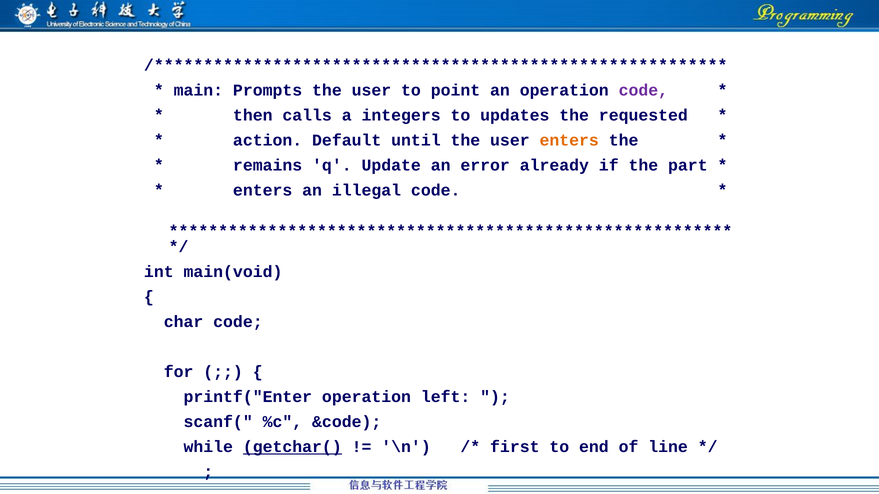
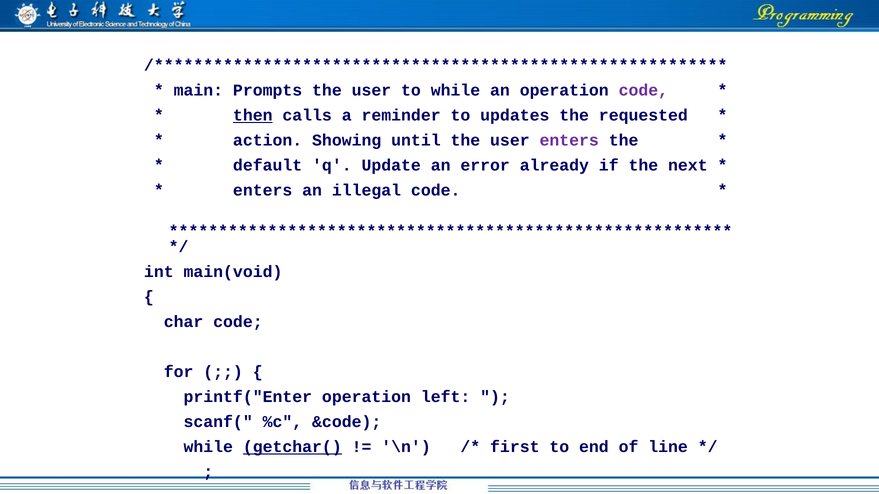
to point: point -> while
then underline: none -> present
integers: integers -> reminder
Default: Default -> Showing
enters at (569, 140) colour: orange -> purple
remains: remains -> default
part: part -> next
